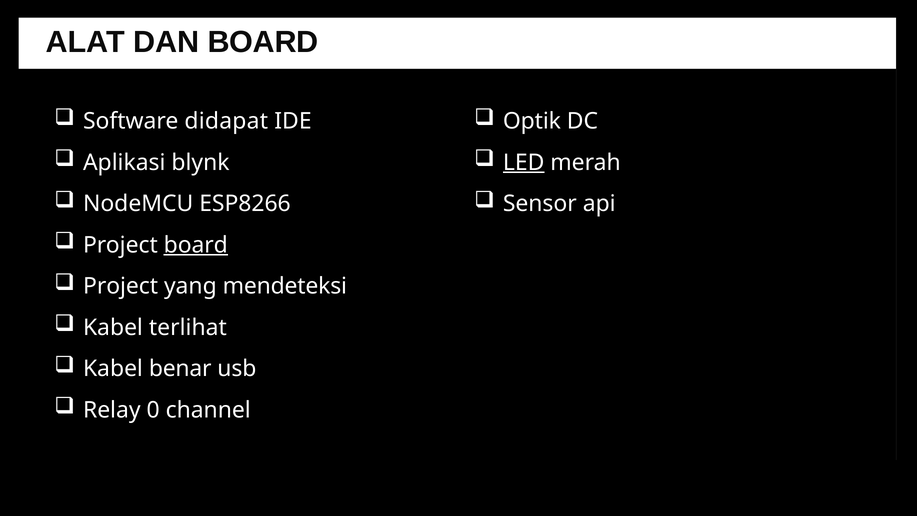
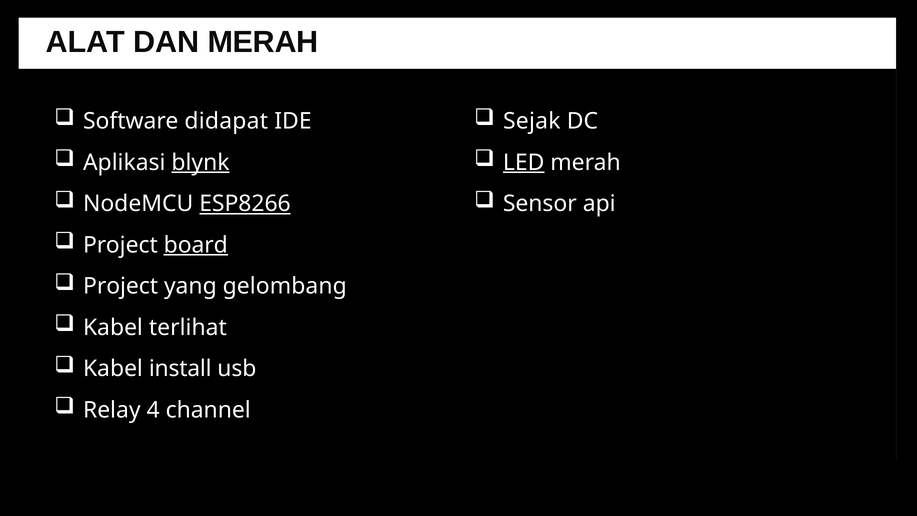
DAN BOARD: BOARD -> MERAH
Optik: Optik -> Sejak
blynk underline: none -> present
ESP8266 underline: none -> present
mendeteksi: mendeteksi -> gelombang
benar: benar -> install
0: 0 -> 4
